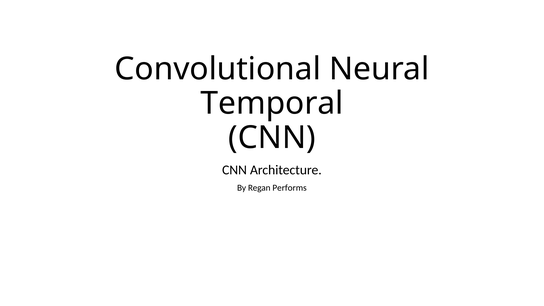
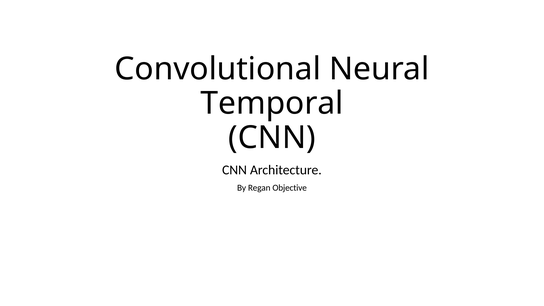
Performs: Performs -> Objective
